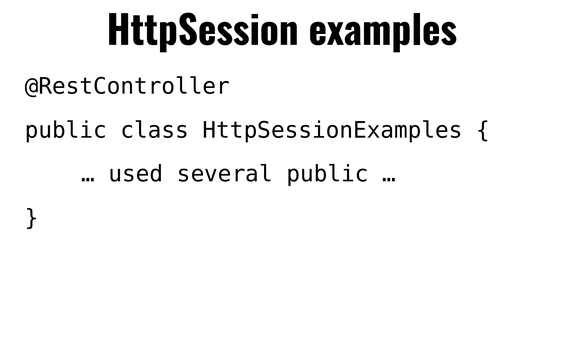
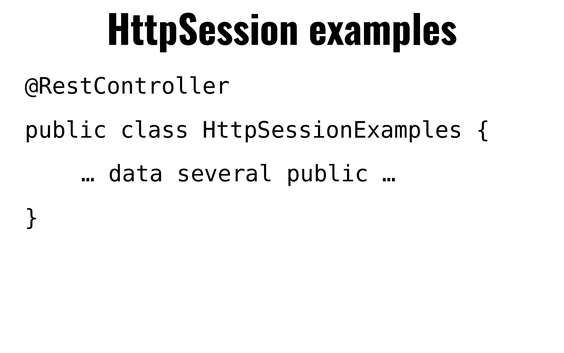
used: used -> data
